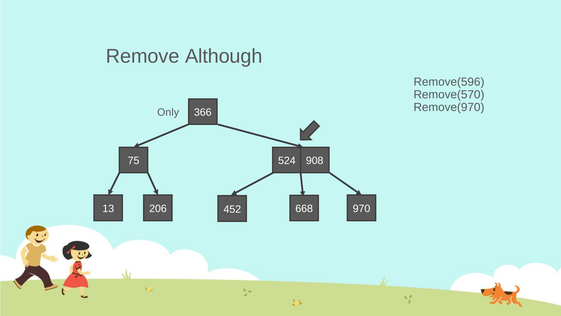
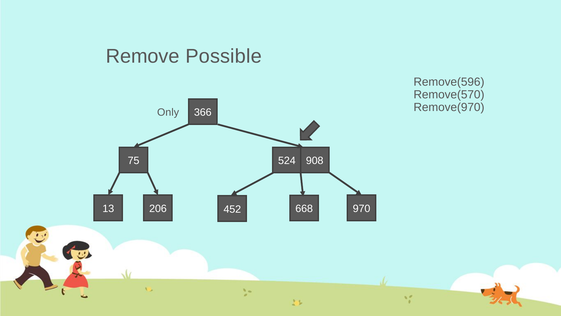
Although: Although -> Possible
